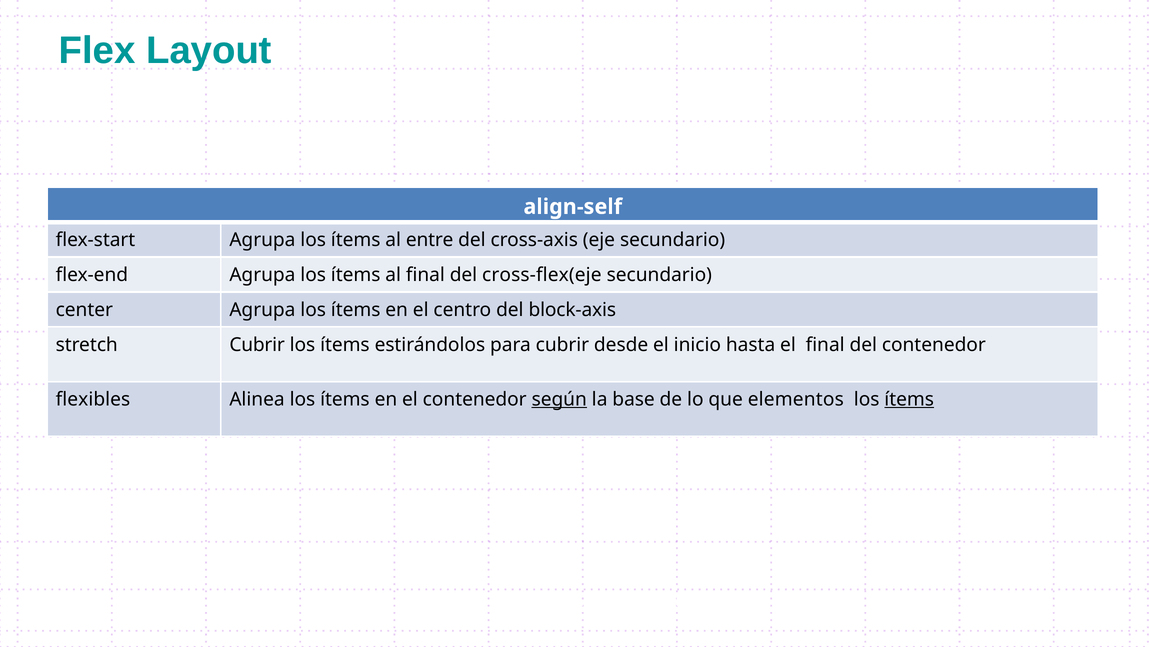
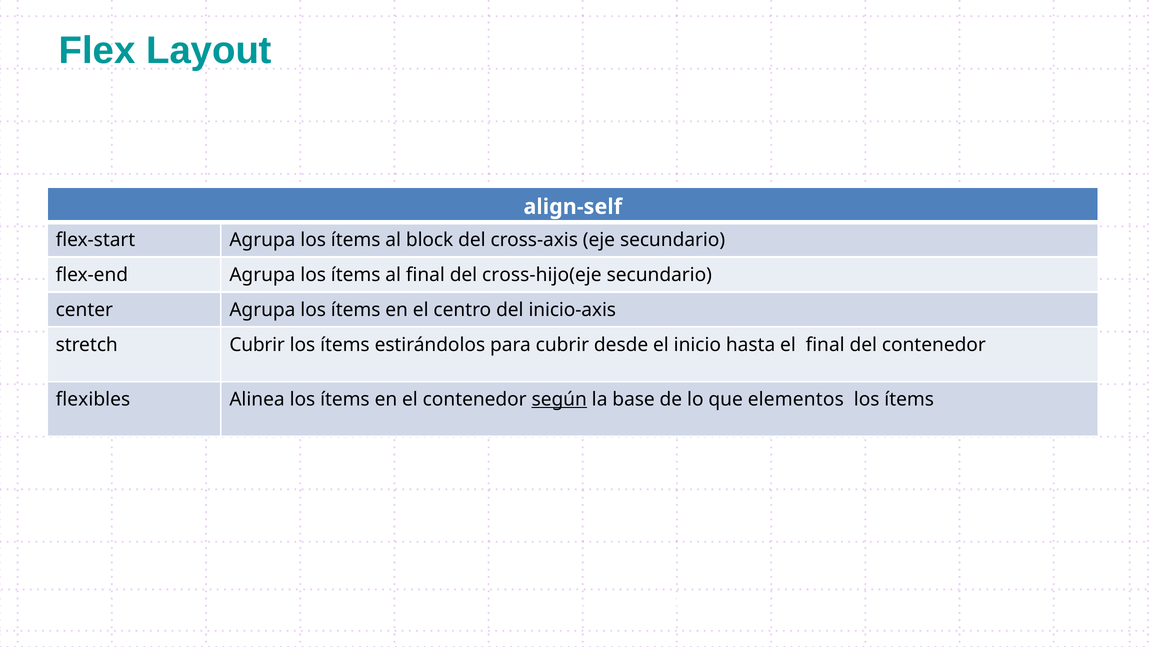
entre: entre -> block
cross-flex(eje: cross-flex(eje -> cross-hijo(eje
block-axis: block-axis -> inicio-axis
ítems at (909, 399) underline: present -> none
